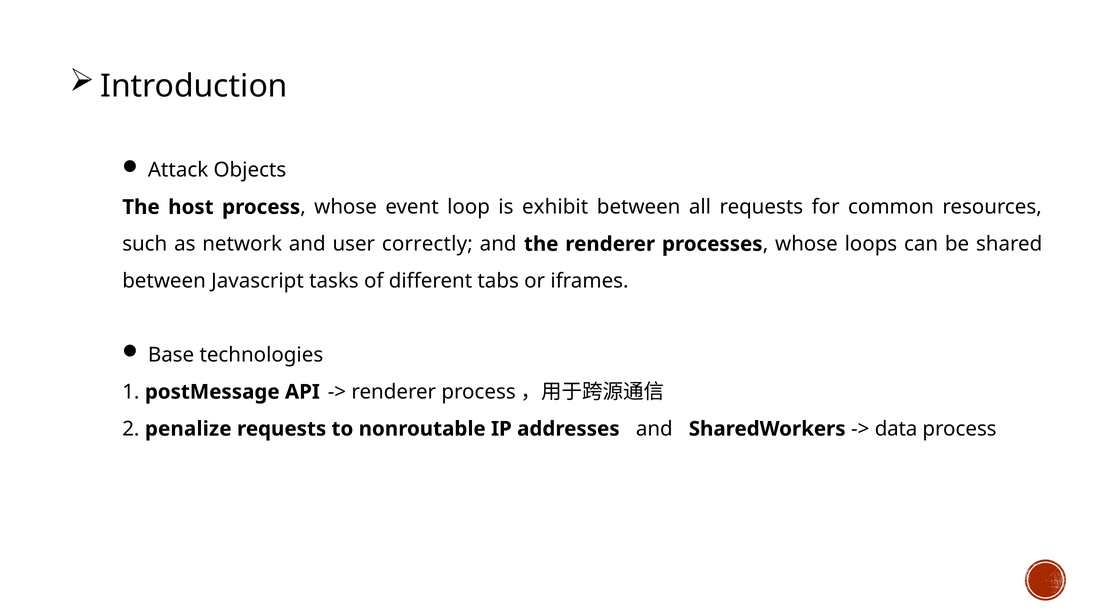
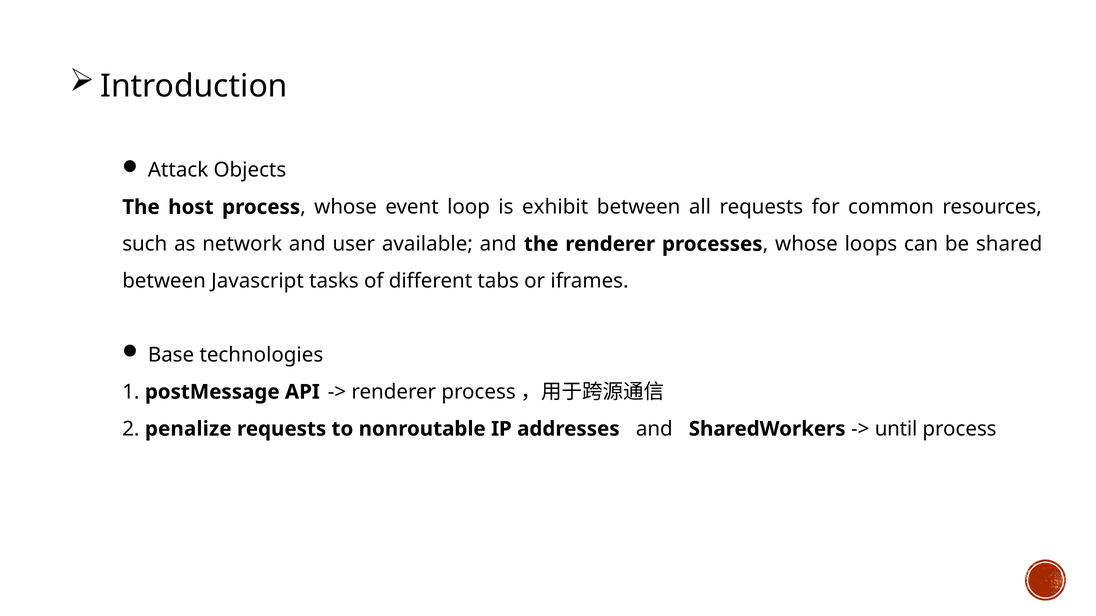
correctly: correctly -> available
data: data -> until
